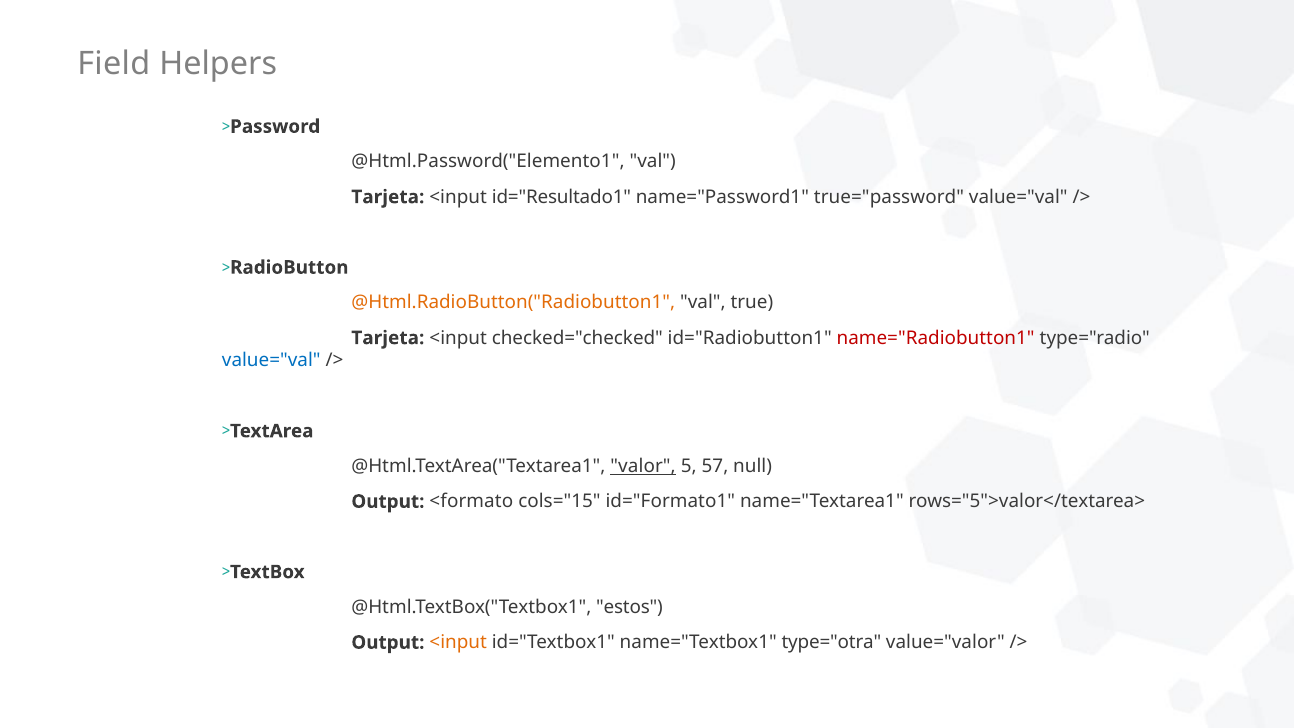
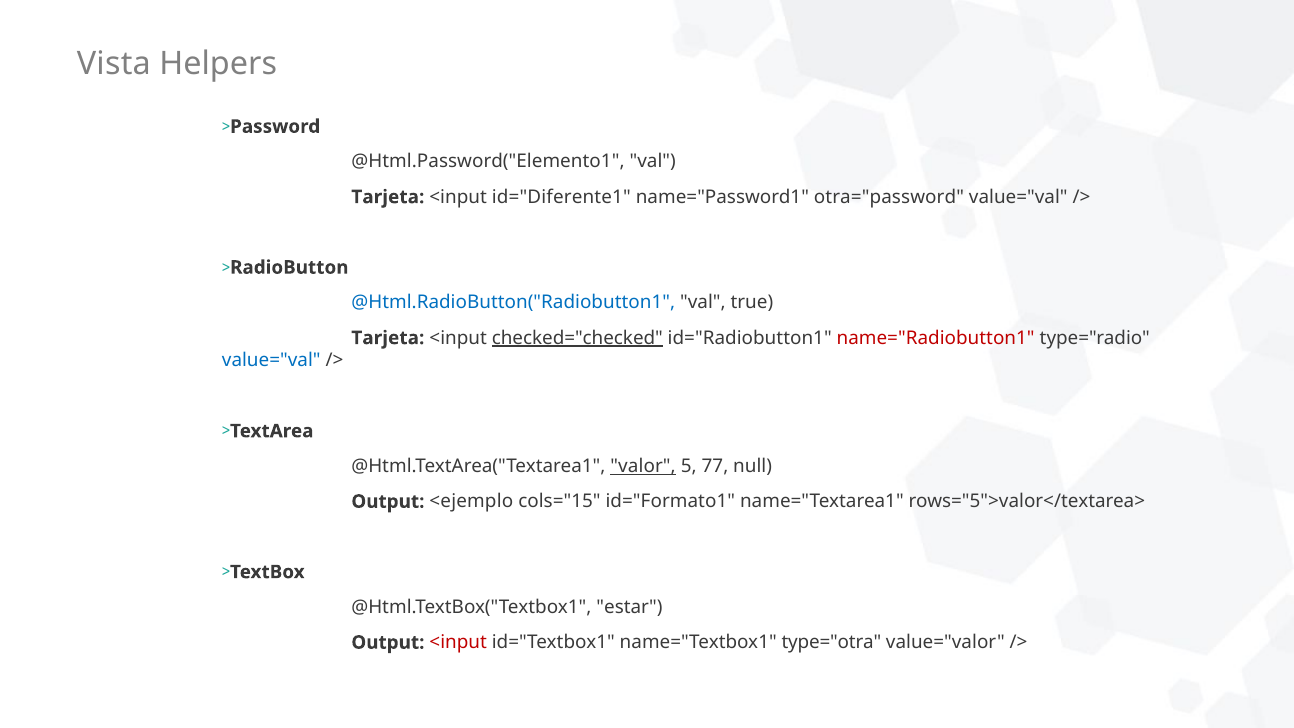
Field: Field -> Vista
id="Resultado1: id="Resultado1 -> id="Diferente1
true="password: true="password -> otra="password
@Html.RadioButton("Radiobutton1 colour: orange -> blue
checked="checked underline: none -> present
57: 57 -> 77
<formato: <formato -> <ejemplo
estos: estos -> estar
<input at (458, 642) colour: orange -> red
